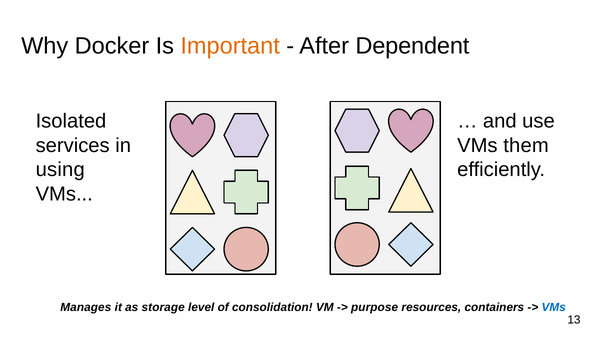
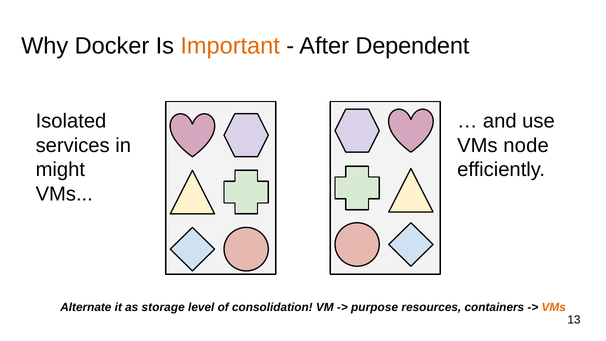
them: them -> node
using: using -> might
Manages: Manages -> Alternate
VMs at (554, 307) colour: blue -> orange
